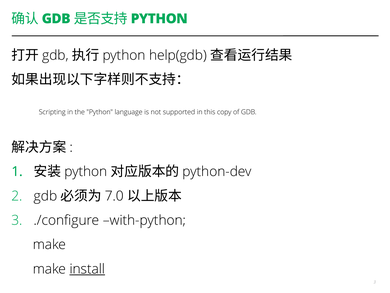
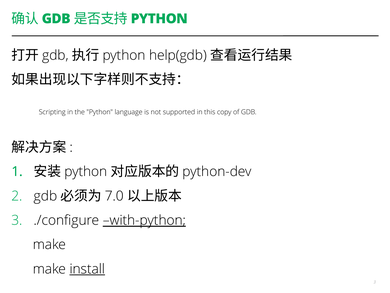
with-python underline: none -> present
